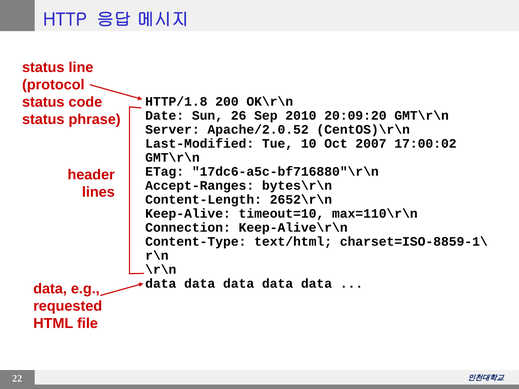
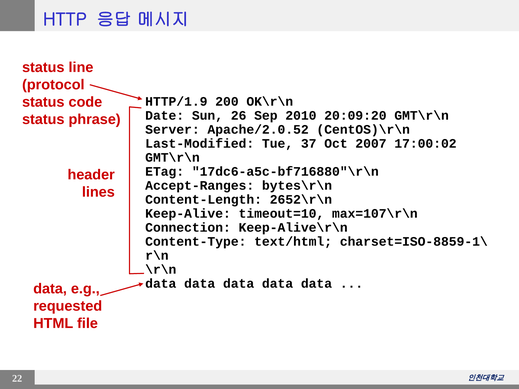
HTTP/1.8: HTTP/1.8 -> HTTP/1.9
10: 10 -> 37
max=110\r\n: max=110\r\n -> max=107\r\n
